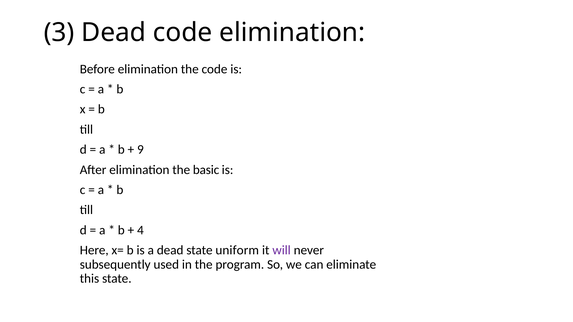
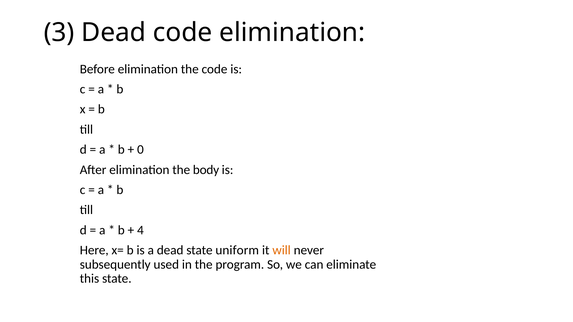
9: 9 -> 0
basic: basic -> body
will colour: purple -> orange
